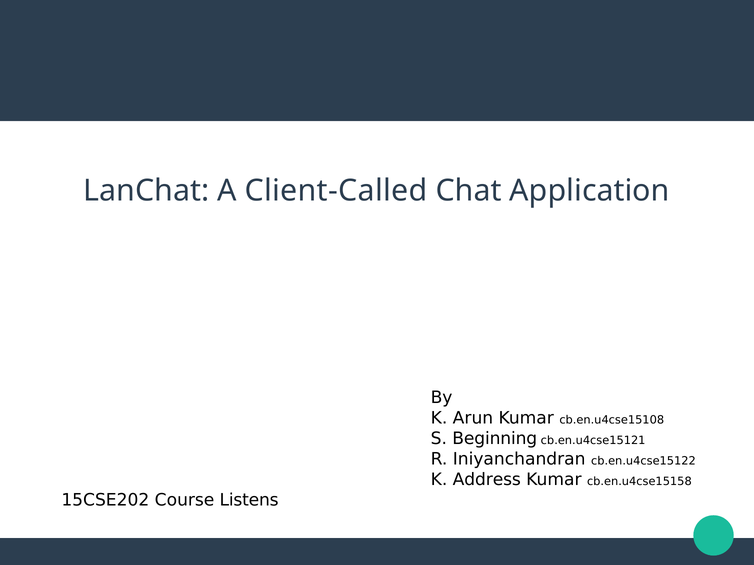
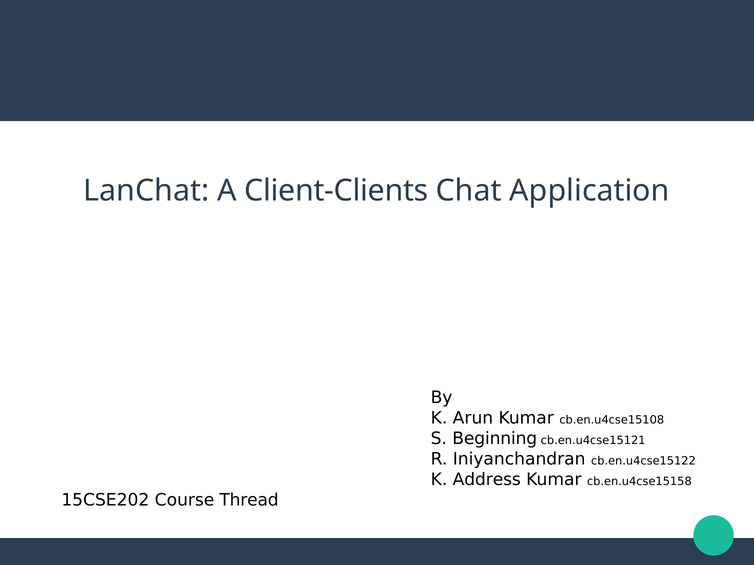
Client-Called: Client-Called -> Client-Clients
Listens: Listens -> Thread
